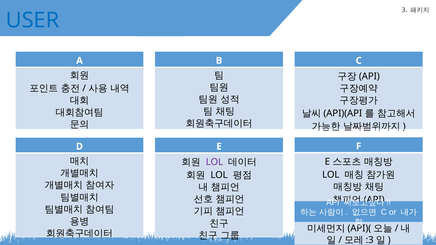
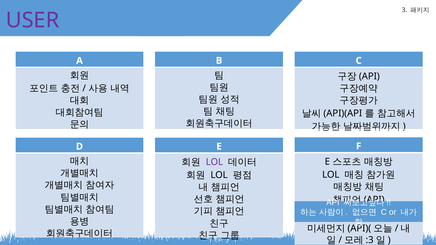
USER colour: blue -> purple
